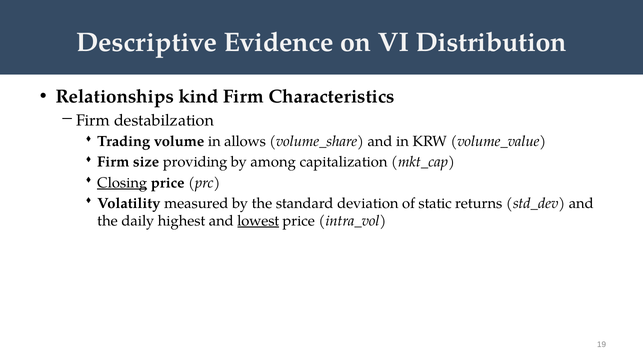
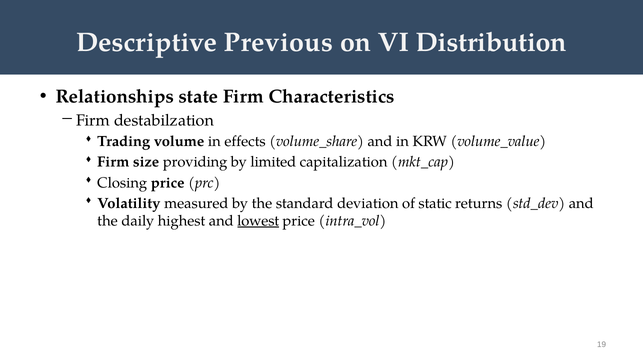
Evidence: Evidence -> Previous
kind: kind -> state
allows: allows -> effects
among: among -> limited
Closing underline: present -> none
